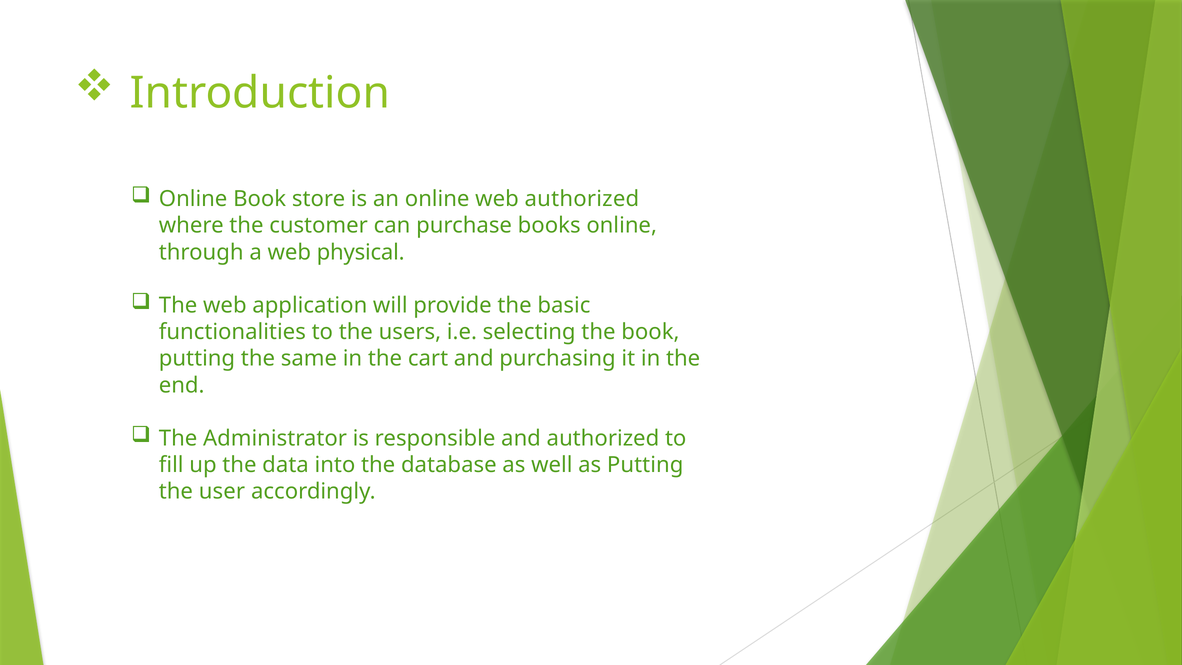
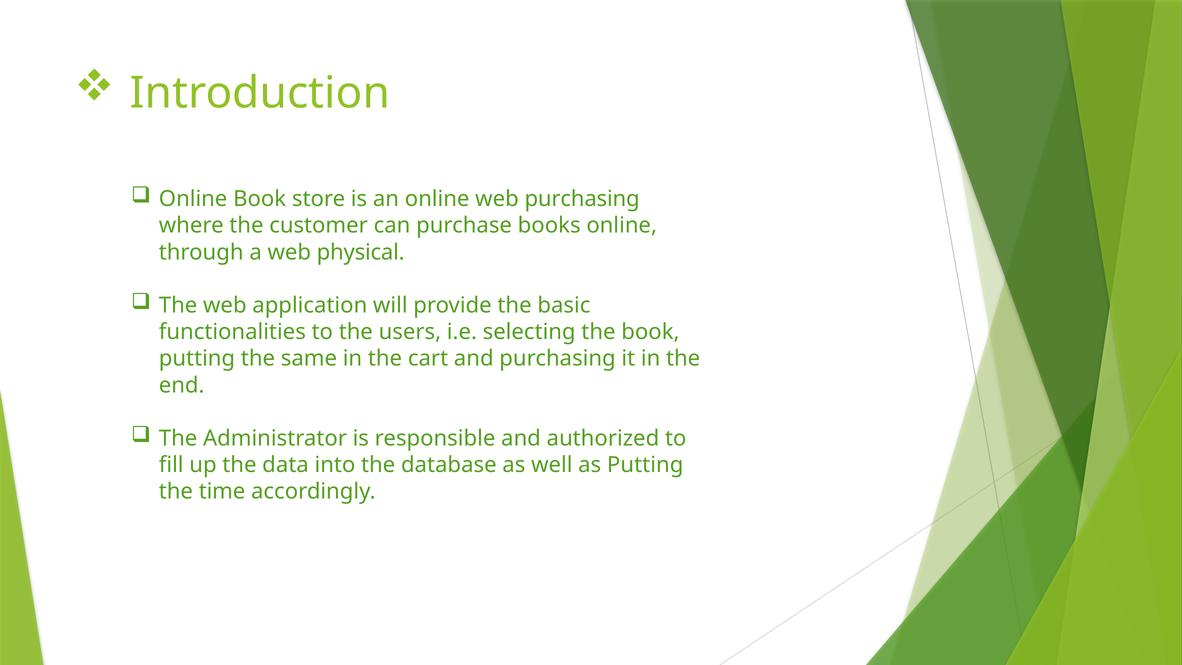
web authorized: authorized -> purchasing
user: user -> time
